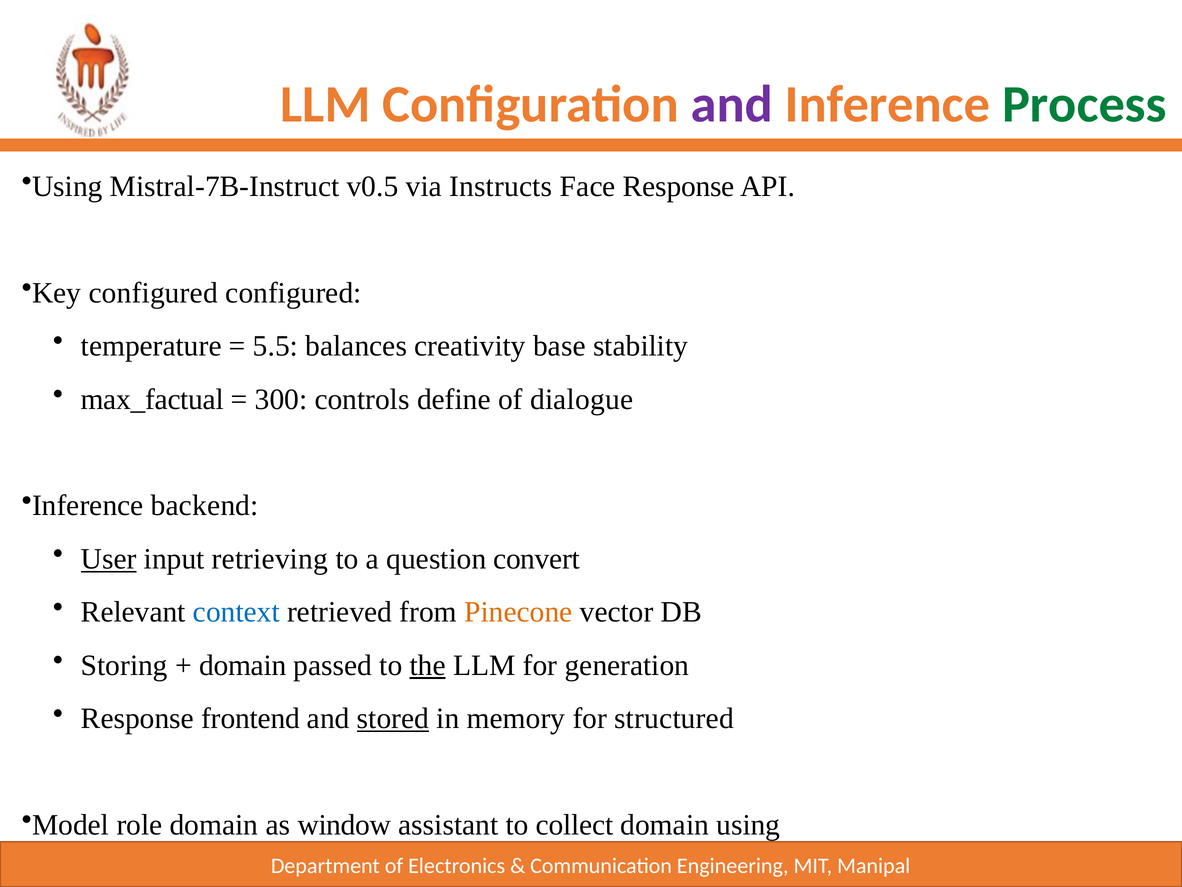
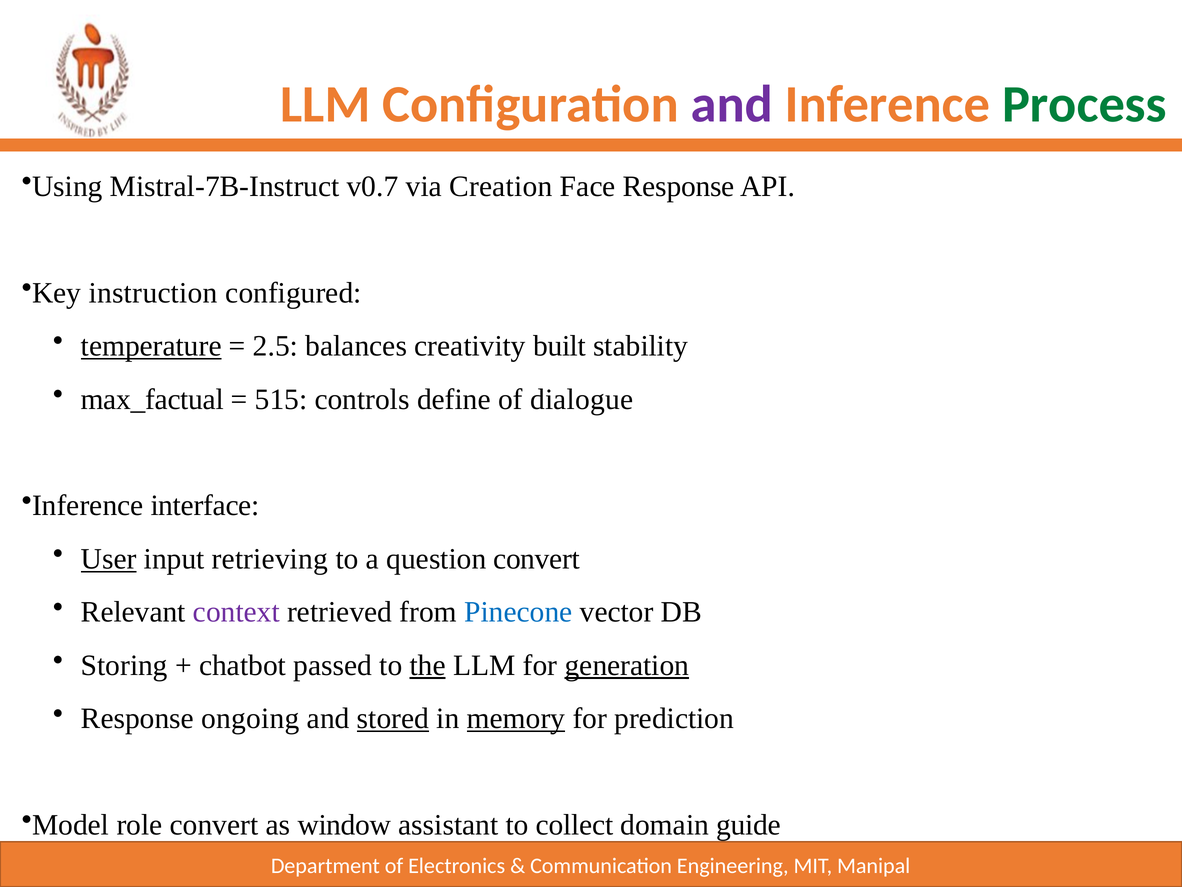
v0.5: v0.5 -> v0.7
Instructs: Instructs -> Creation
Key configured: configured -> instruction
temperature underline: none -> present
5.5: 5.5 -> 2.5
base: base -> built
300: 300 -> 515
backend: backend -> interface
context colour: blue -> purple
Pinecone colour: orange -> blue
domain at (243, 665): domain -> chatbot
generation underline: none -> present
frontend: frontend -> ongoing
memory underline: none -> present
structured: structured -> prediction
role domain: domain -> convert
domain using: using -> guide
